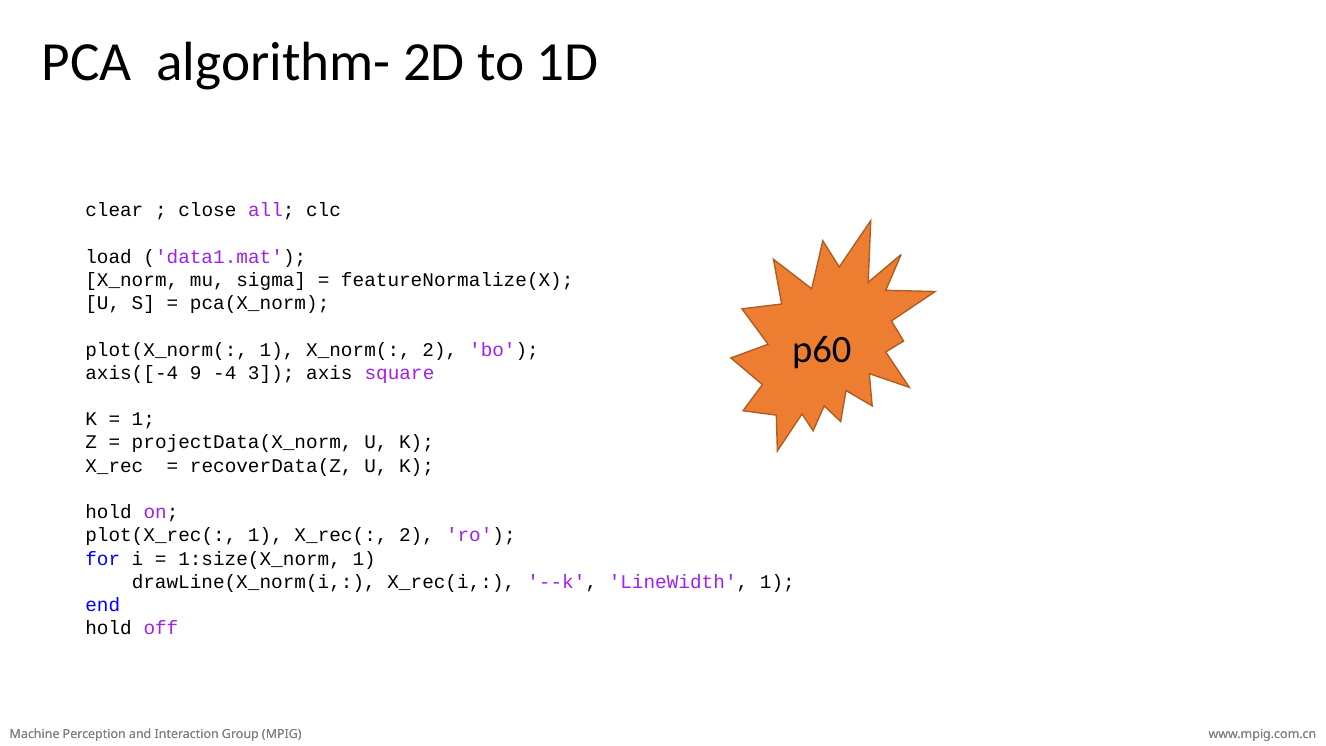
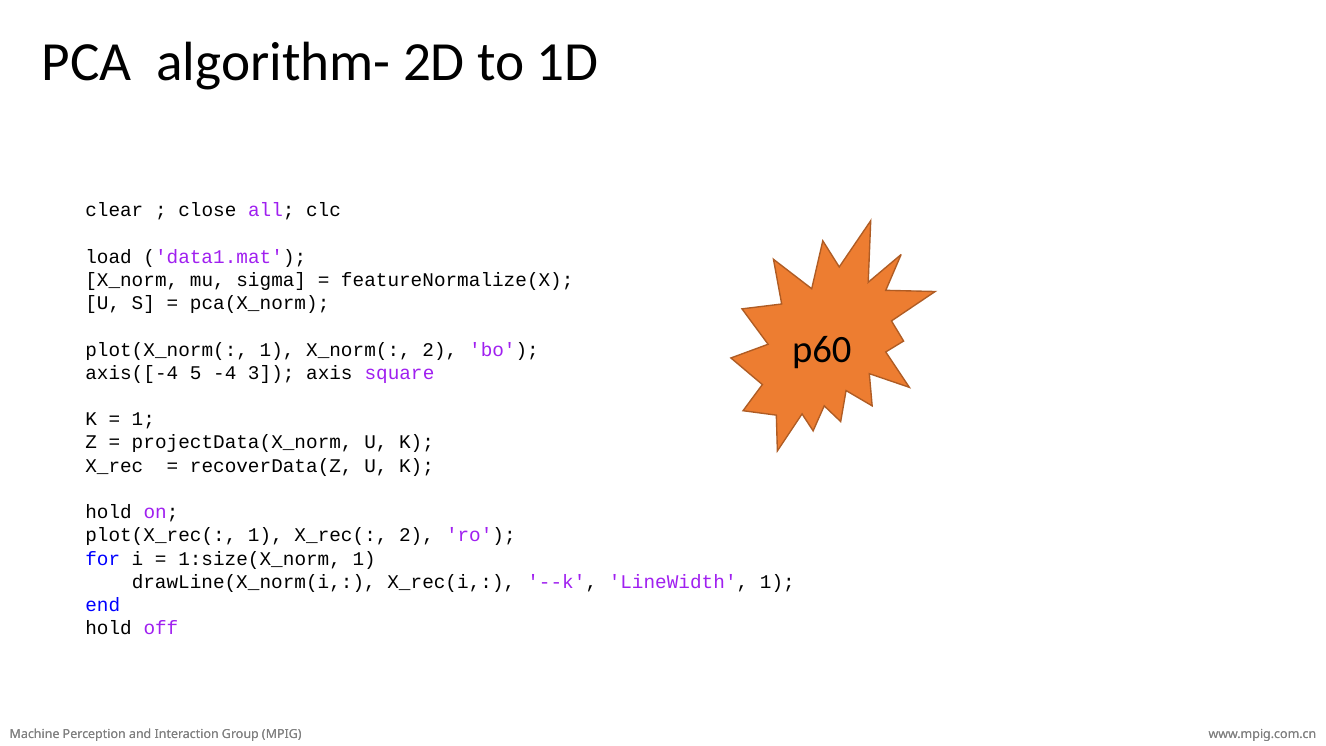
9: 9 -> 5
